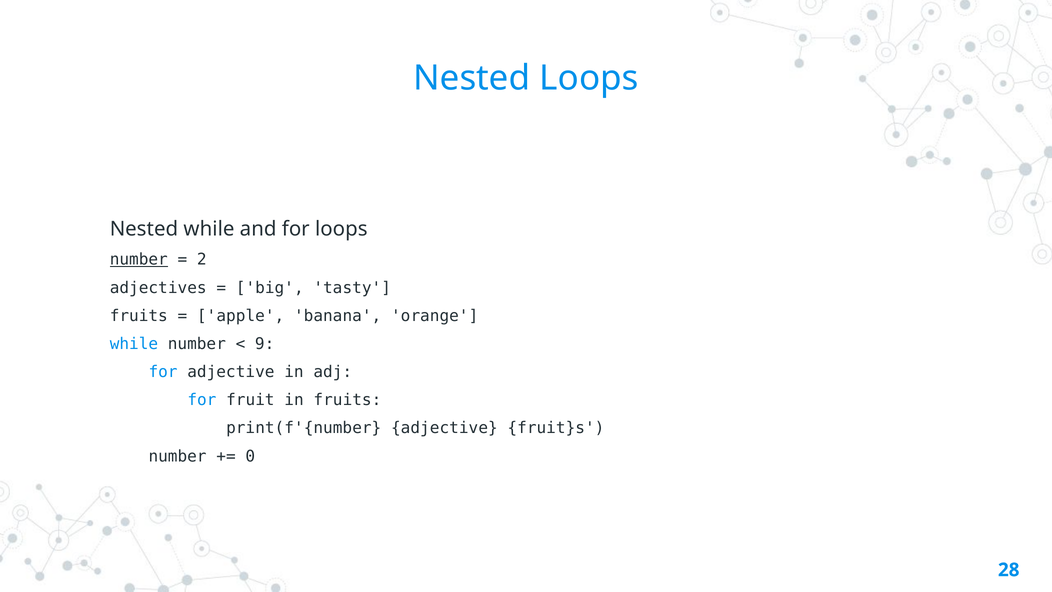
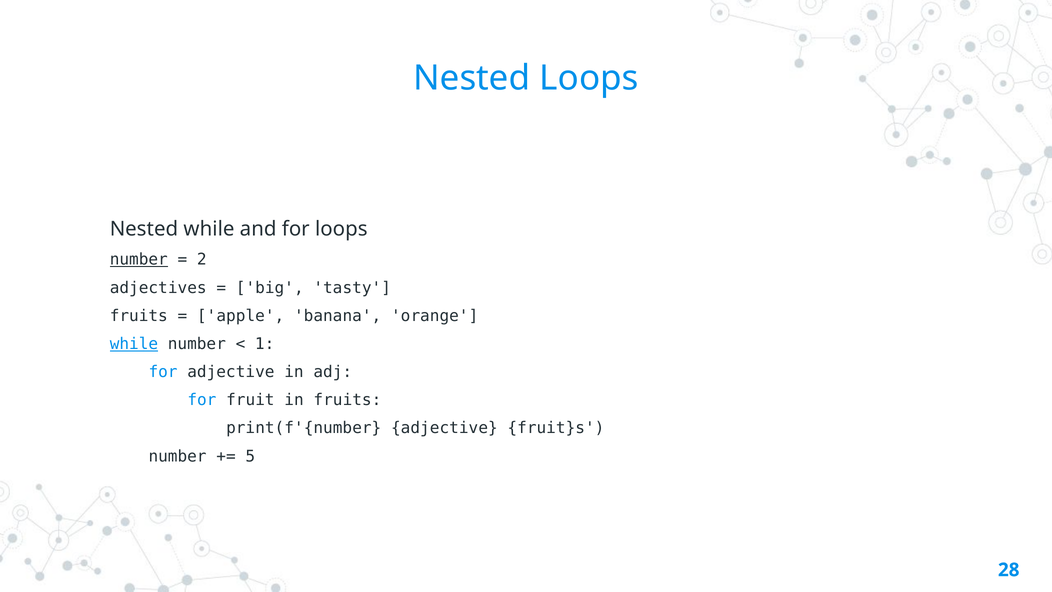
while at (134, 344) underline: none -> present
9: 9 -> 1
0: 0 -> 5
